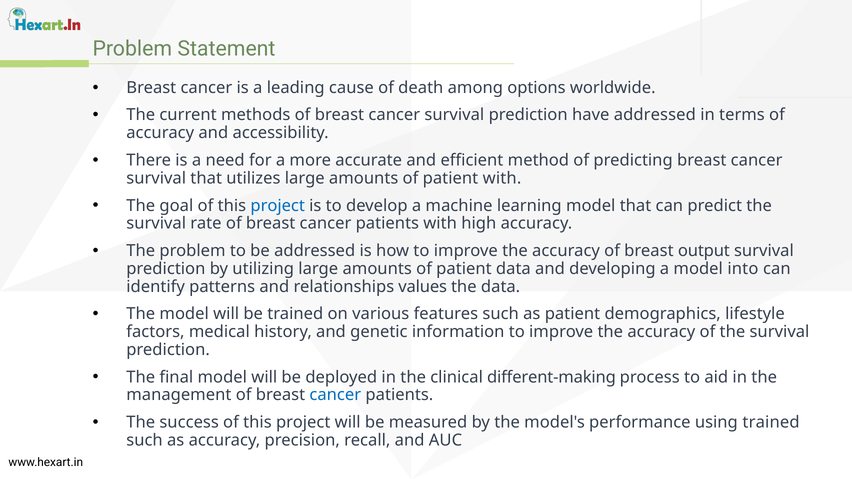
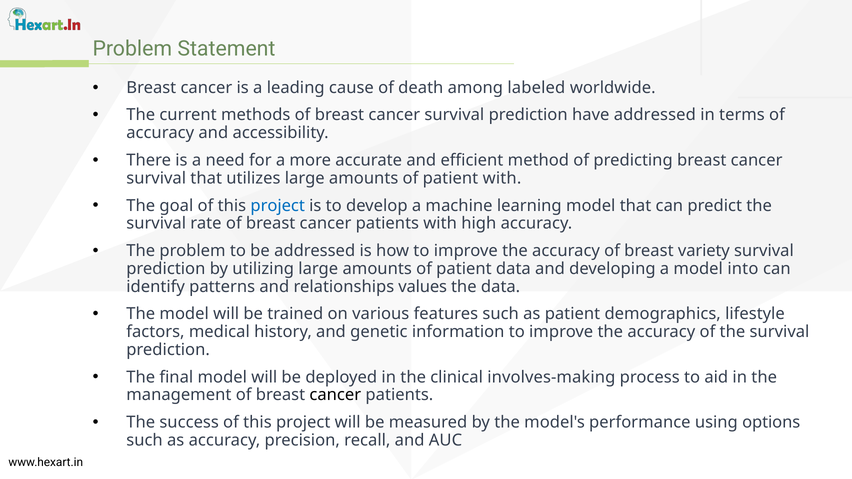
options: options -> labeled
output: output -> variety
different-making: different-making -> involves-making
cancer at (335, 395) colour: blue -> black
using trained: trained -> options
